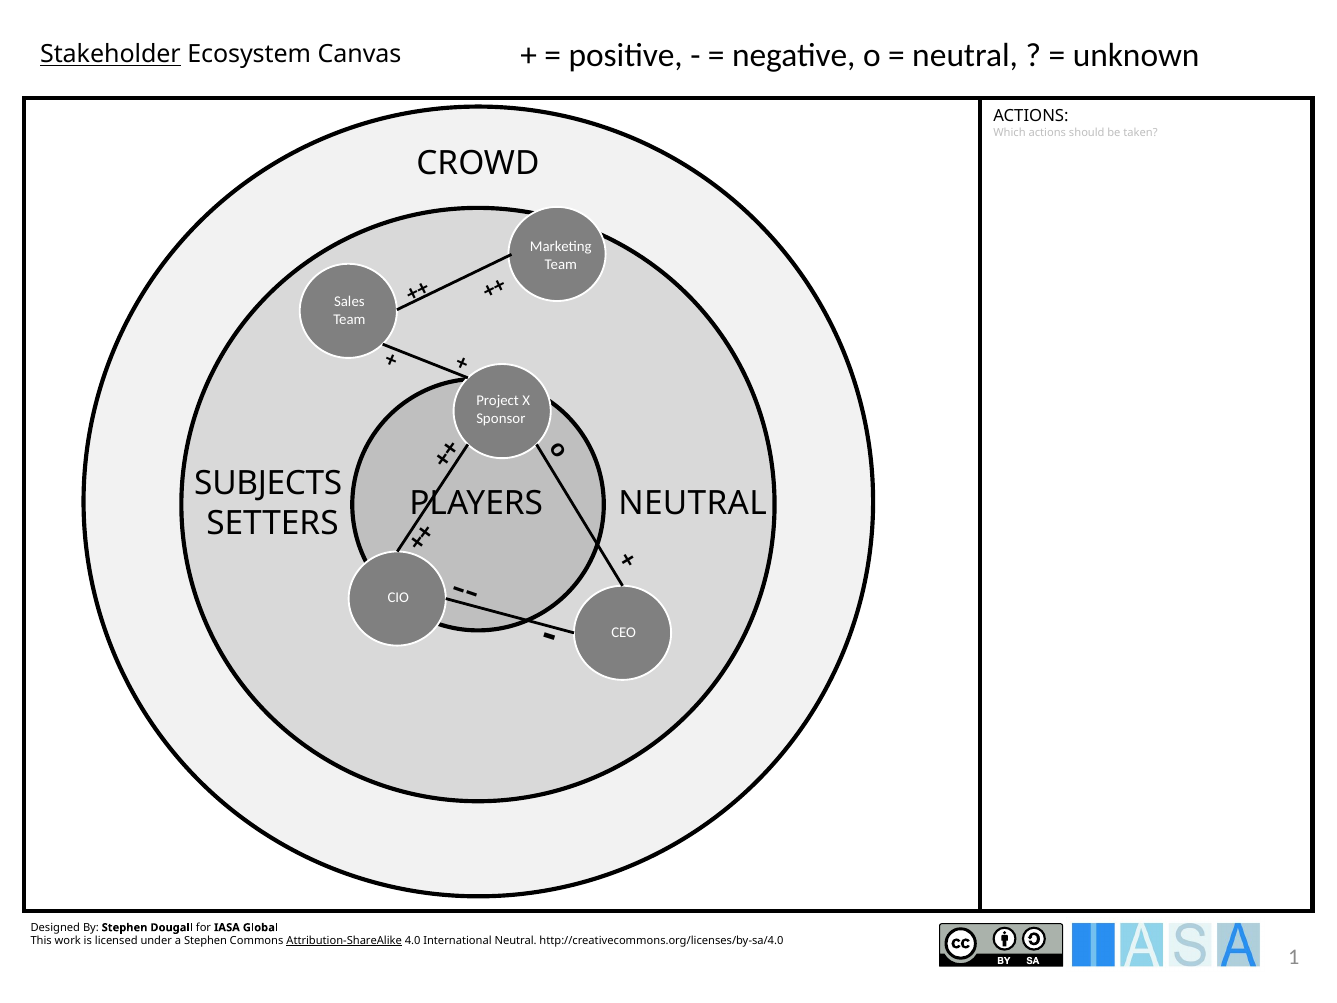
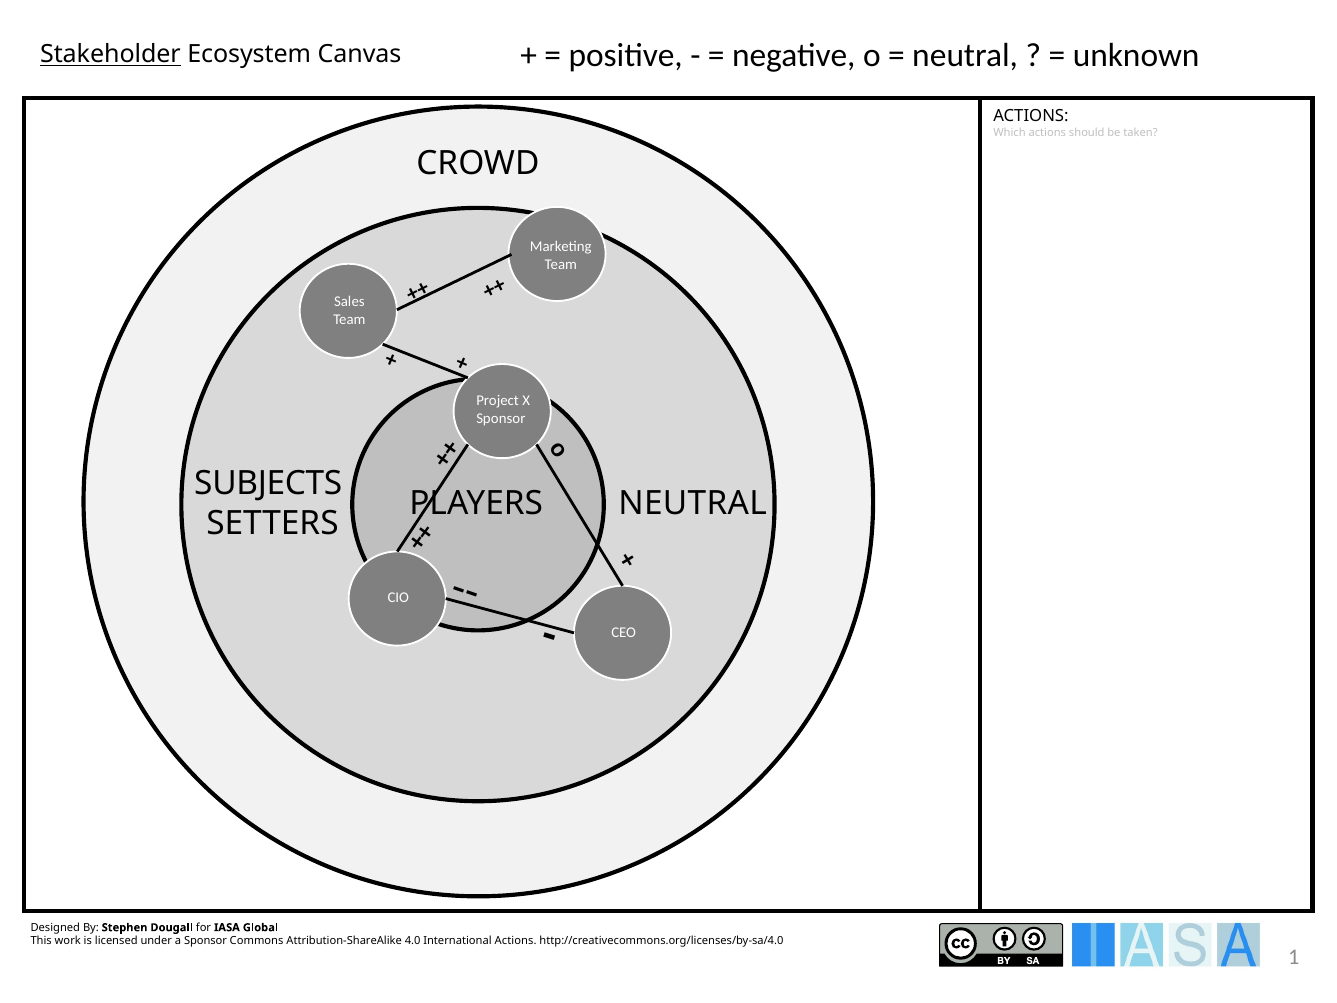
a Stephen: Stephen -> Sponsor
Attribution-ShareAlike underline: present -> none
International Neutral: Neutral -> Actions
